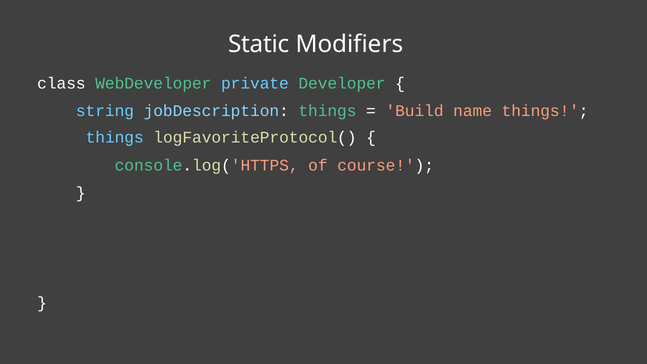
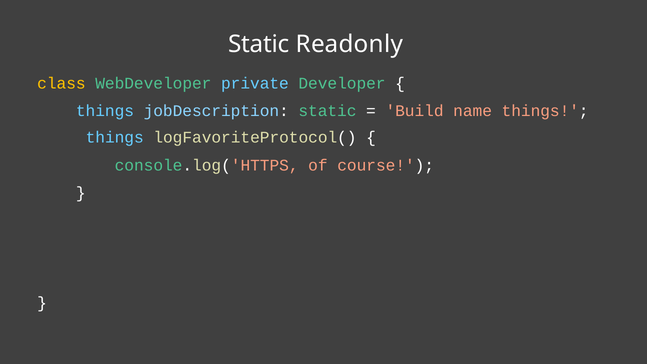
Modifiers: Modifiers -> Readonly
class colour: white -> yellow
string at (105, 111): string -> things
jobDescription things: things -> static
